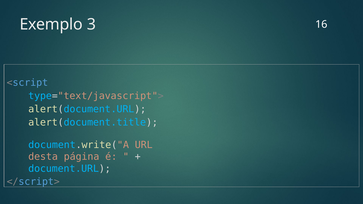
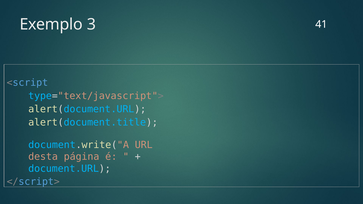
16: 16 -> 41
